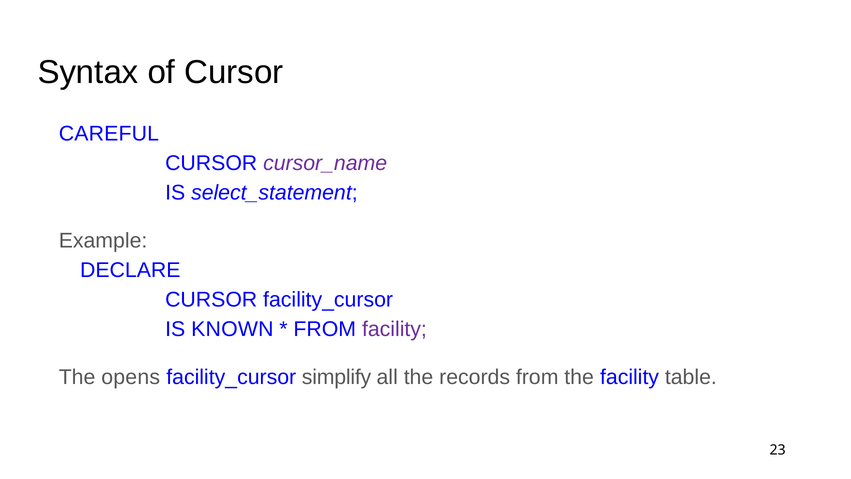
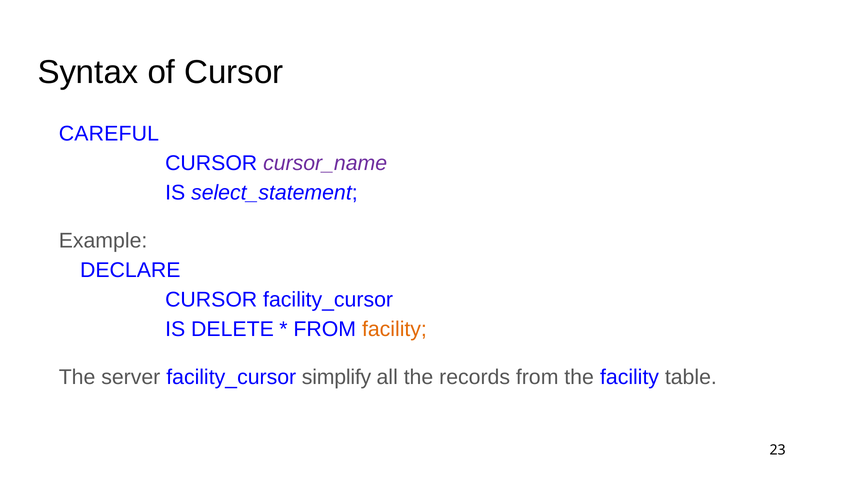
KNOWN: KNOWN -> DELETE
facility at (394, 329) colour: purple -> orange
opens: opens -> server
